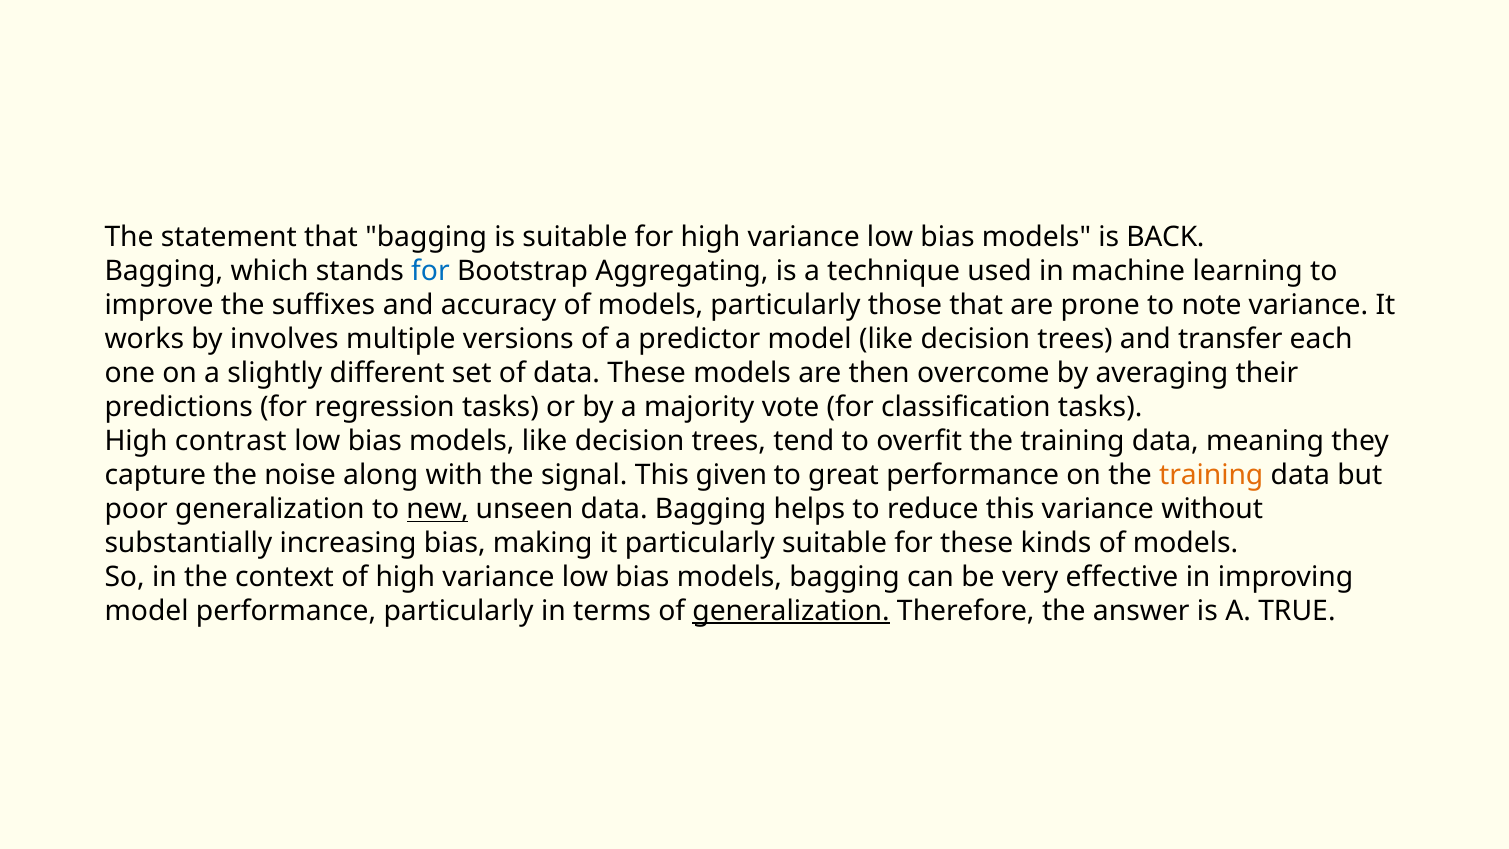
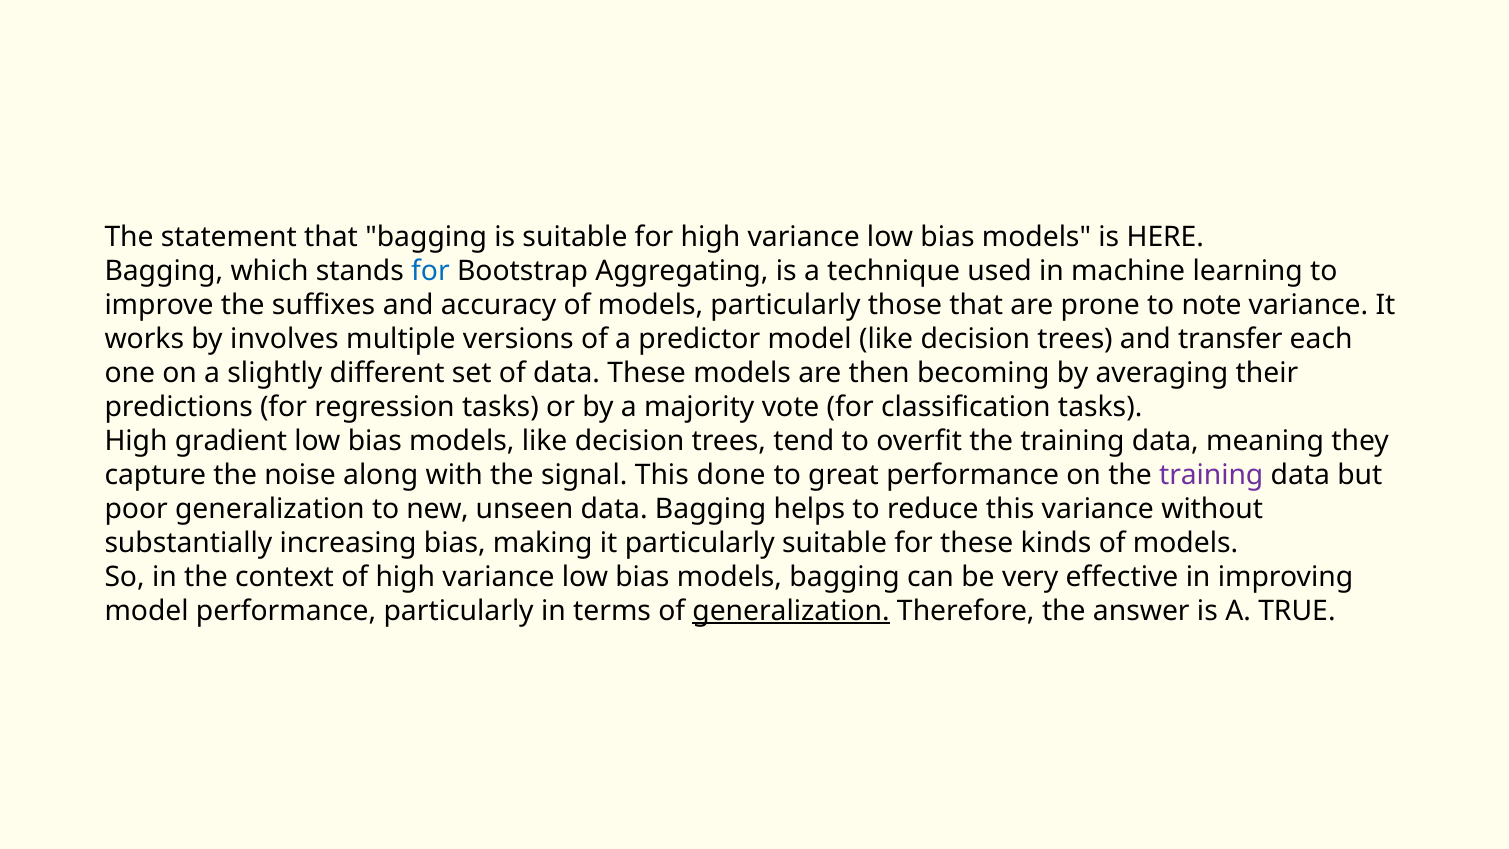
BACK: BACK -> HERE
overcome: overcome -> becoming
contrast: contrast -> gradient
given: given -> done
training at (1211, 475) colour: orange -> purple
new underline: present -> none
